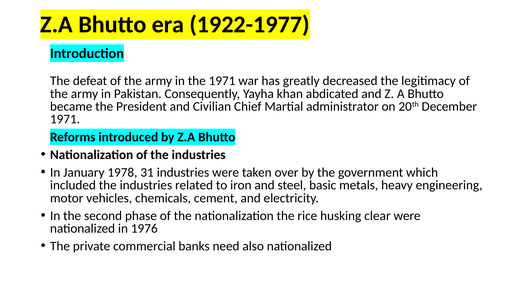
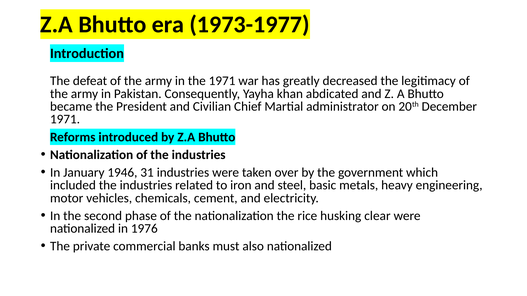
1922-1977: 1922-1977 -> 1973-1977
1978: 1978 -> 1946
need: need -> must
